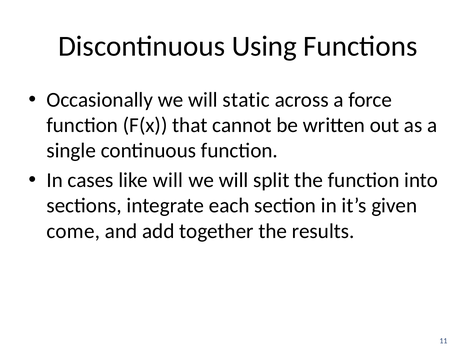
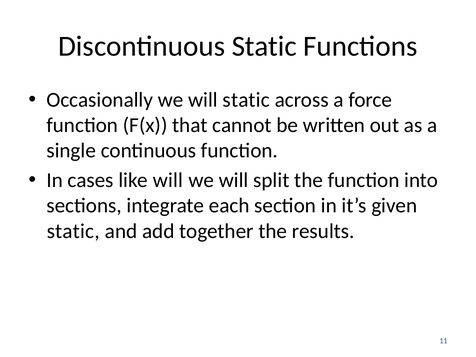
Discontinuous Using: Using -> Static
come at (73, 231): come -> static
